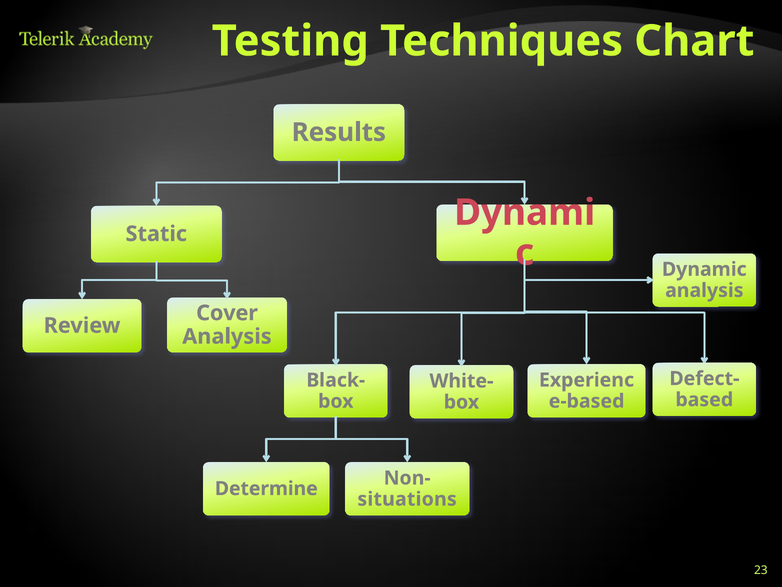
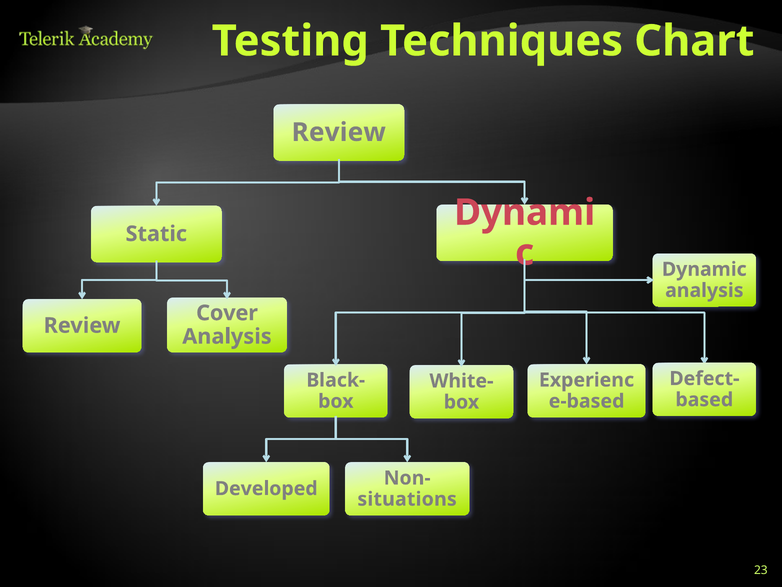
Results at (339, 132): Results -> Review
Determine: Determine -> Developed
